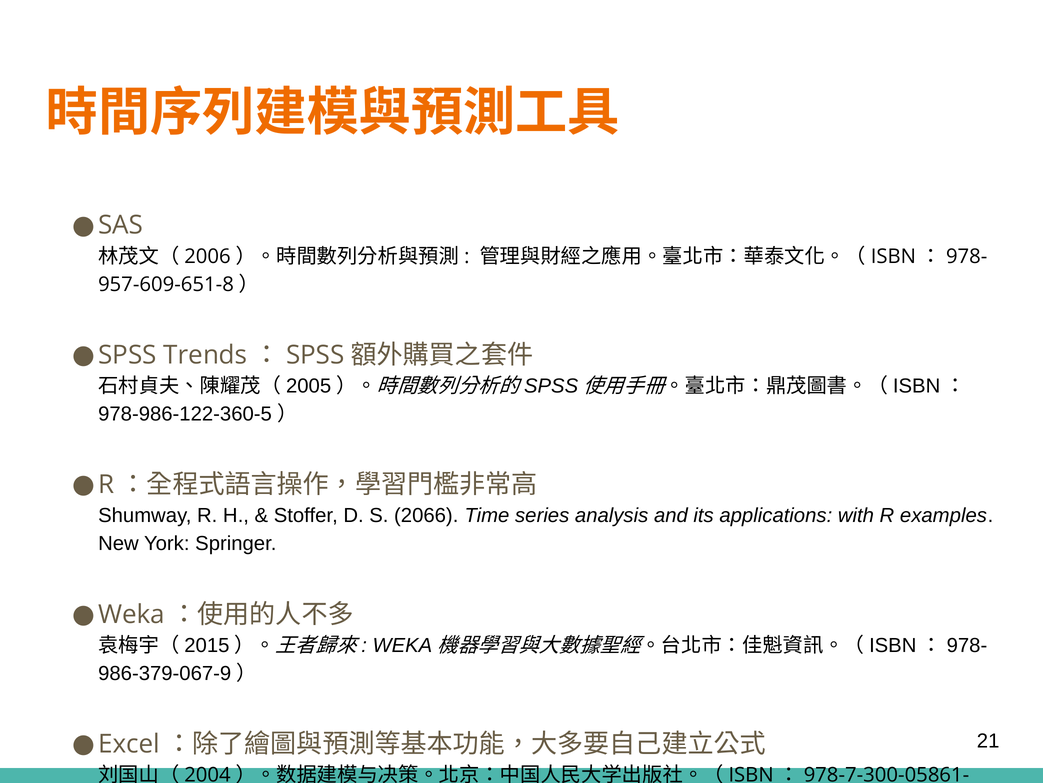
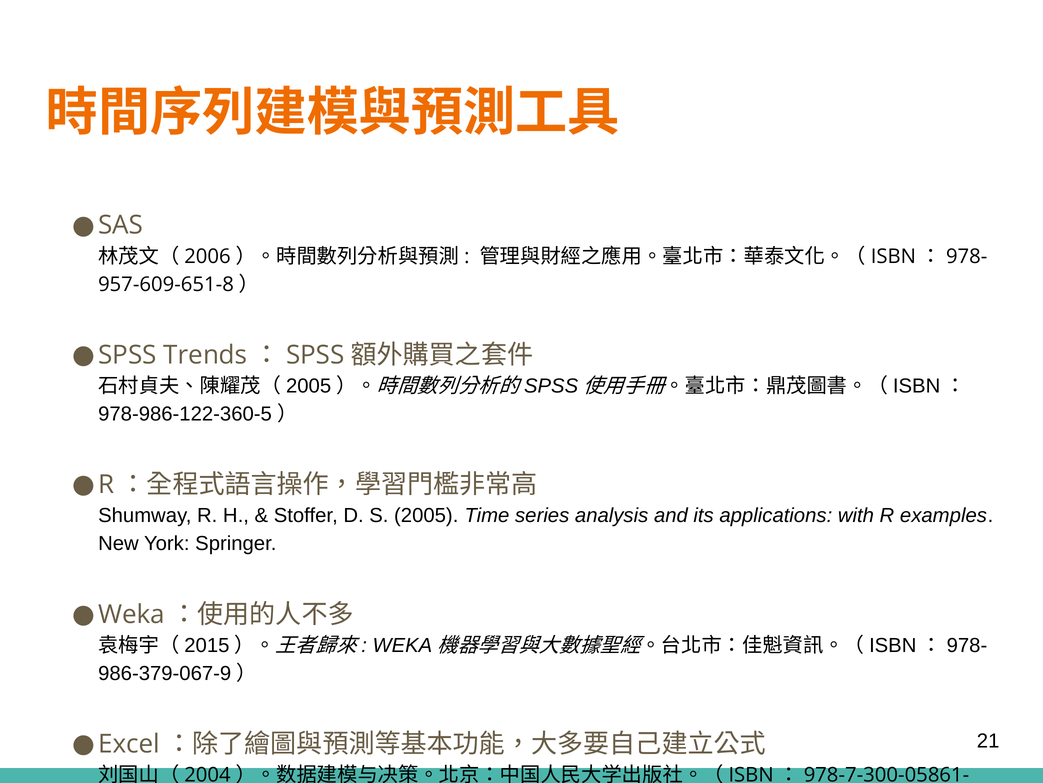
2066: 2066 -> 2005
